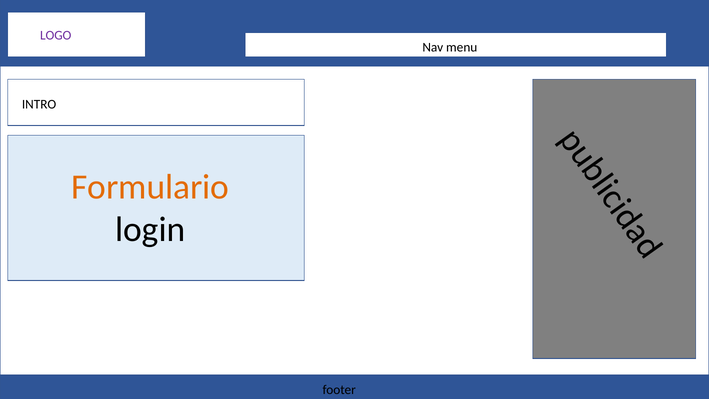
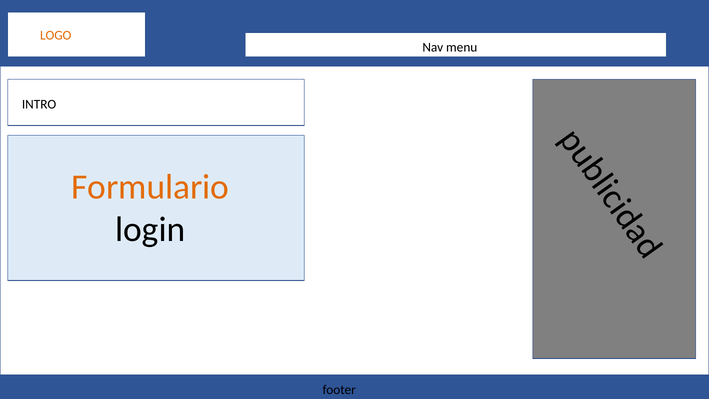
LOGO colour: purple -> orange
